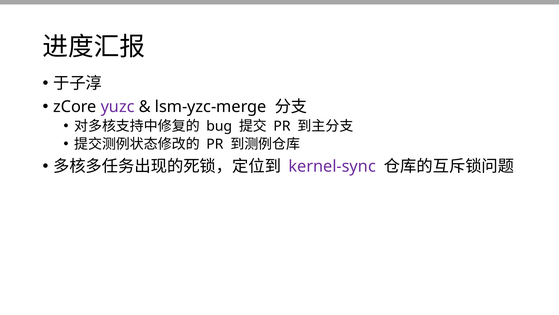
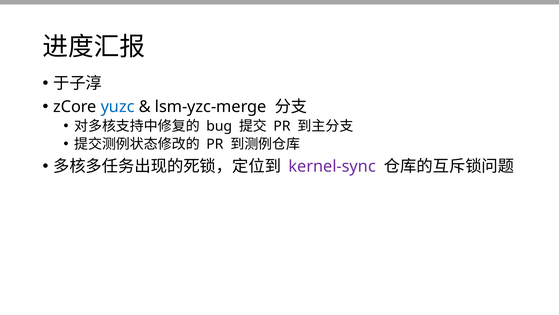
yuzc colour: purple -> blue
